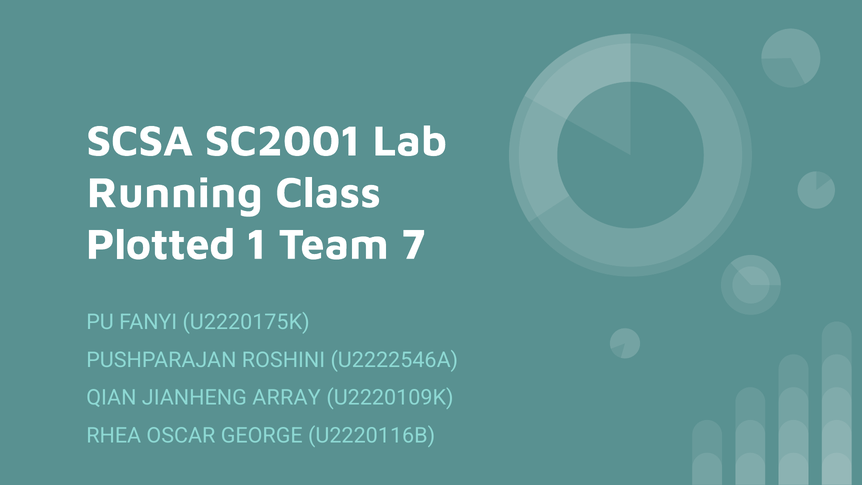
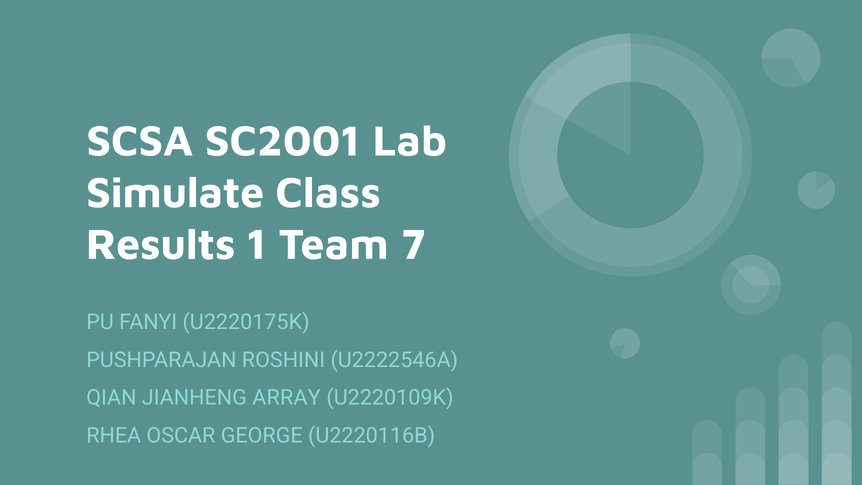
Running: Running -> Simulate
Plotted: Plotted -> Results
